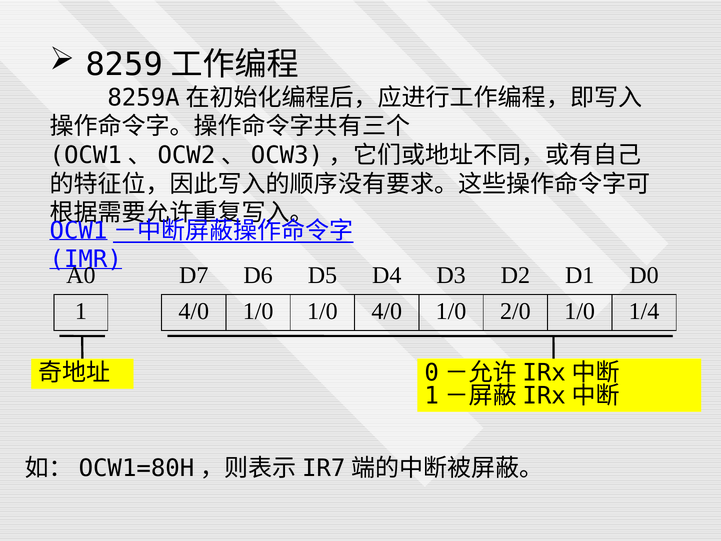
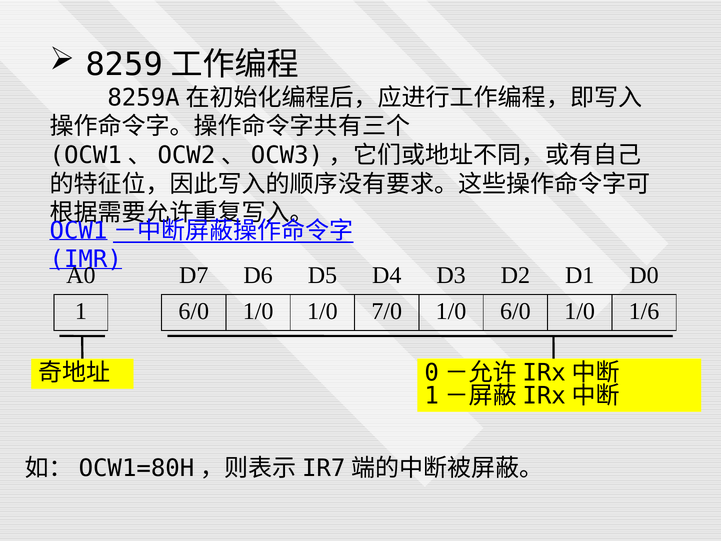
1 4/0: 4/0 -> 6/0
1/0 4/0: 4/0 -> 7/0
1/0 2/0: 2/0 -> 6/0
1/4: 1/4 -> 1/6
